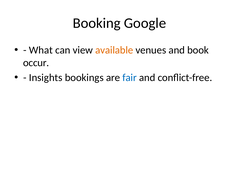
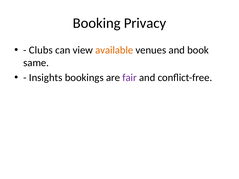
Google: Google -> Privacy
What: What -> Clubs
occur: occur -> same
fair colour: blue -> purple
